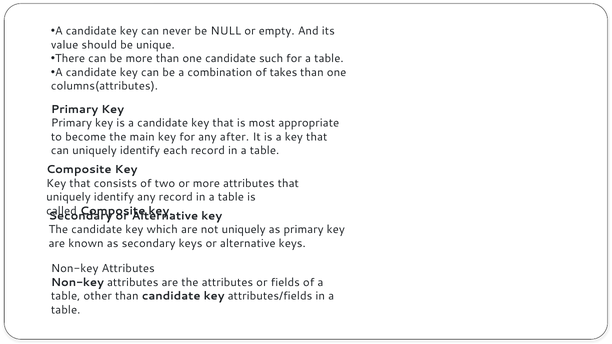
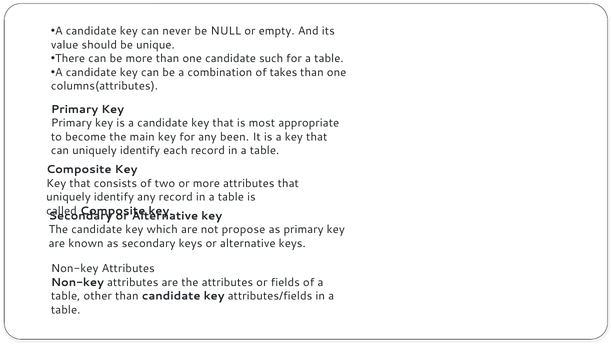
after: after -> been
not uniquely: uniquely -> propose
